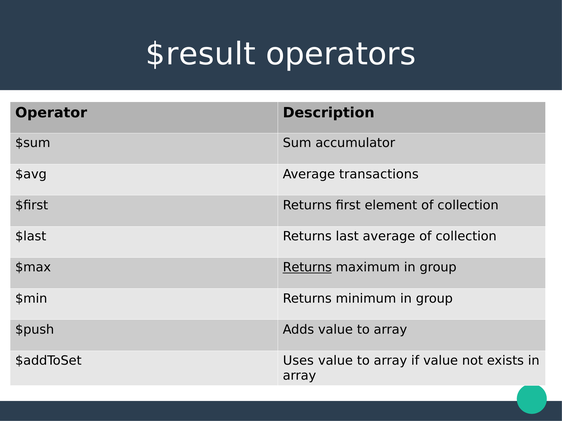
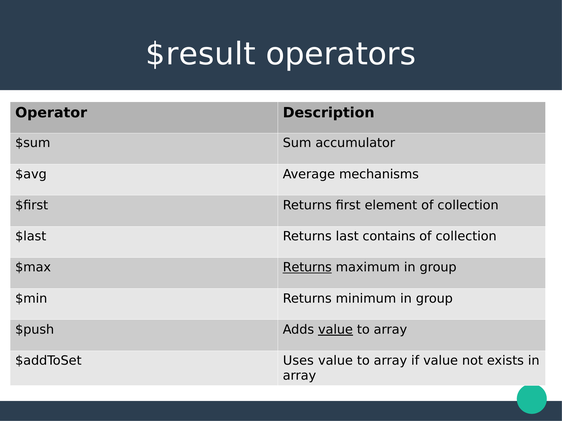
transactions: transactions -> mechanisms
last average: average -> contains
value at (336, 330) underline: none -> present
